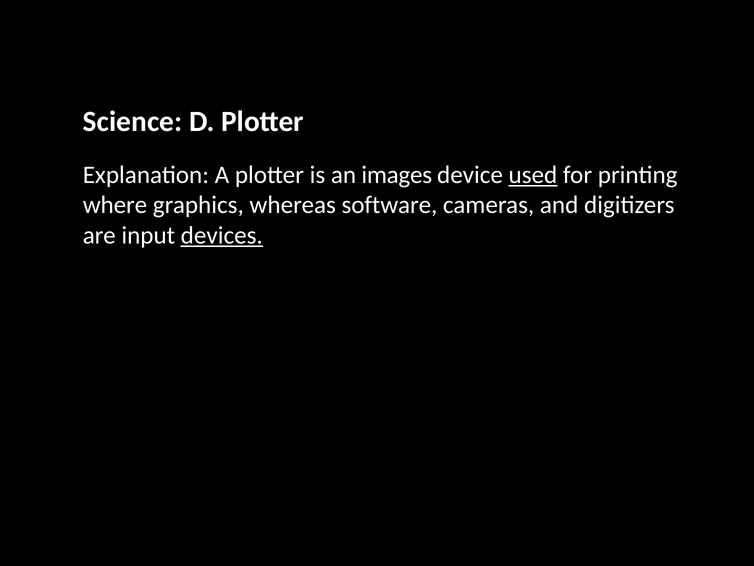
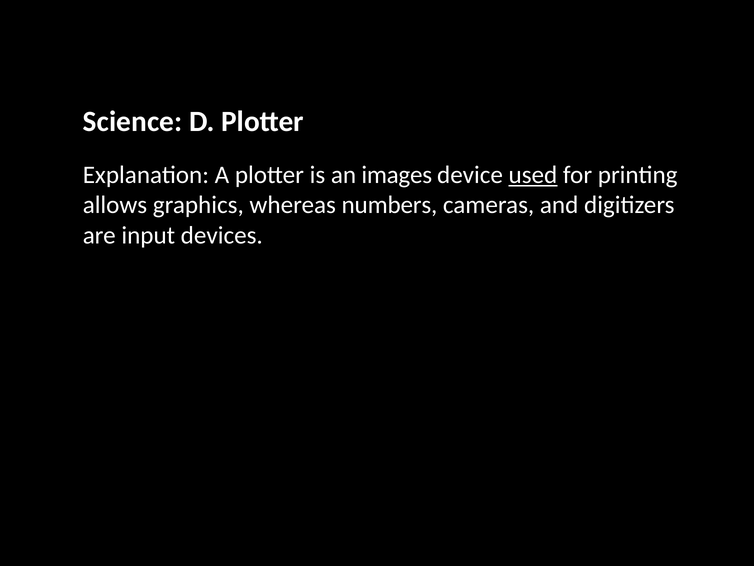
where: where -> allows
software: software -> numbers
devices underline: present -> none
